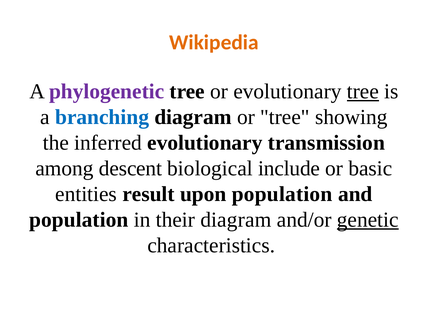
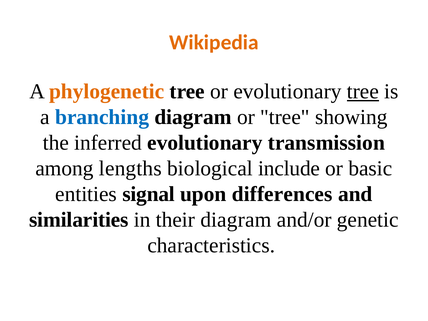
phylogenetic colour: purple -> orange
descent: descent -> lengths
result: result -> signal
upon population: population -> differences
population at (79, 220): population -> similarities
genetic underline: present -> none
